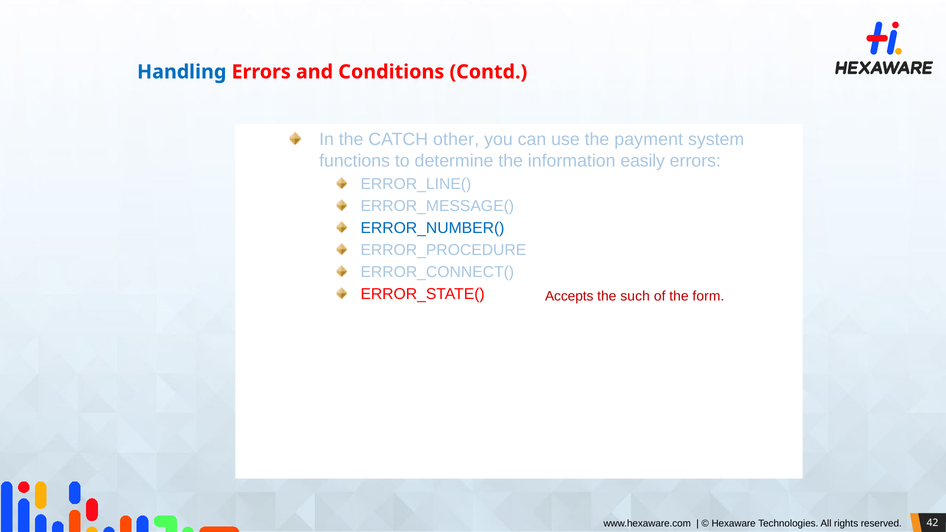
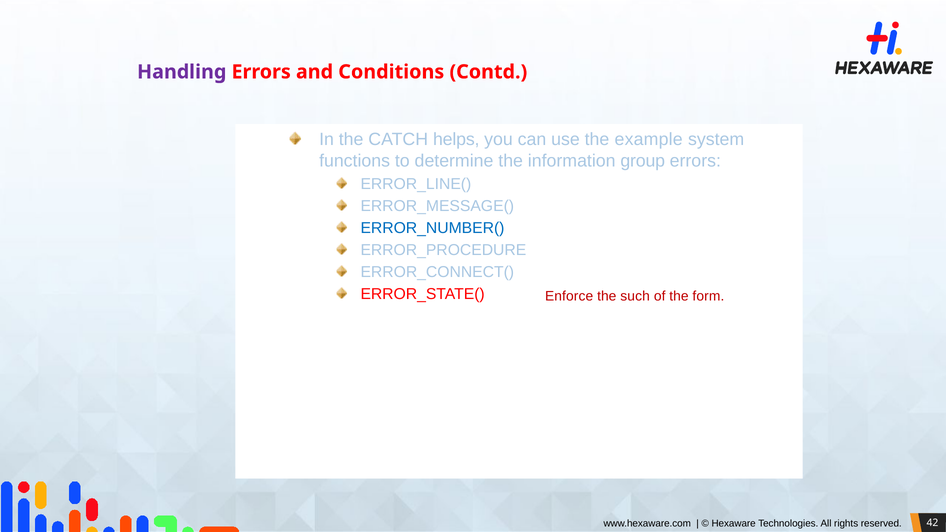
Handling colour: blue -> purple
other: other -> helps
payment: payment -> example
easily: easily -> group
Accepts: Accepts -> Enforce
